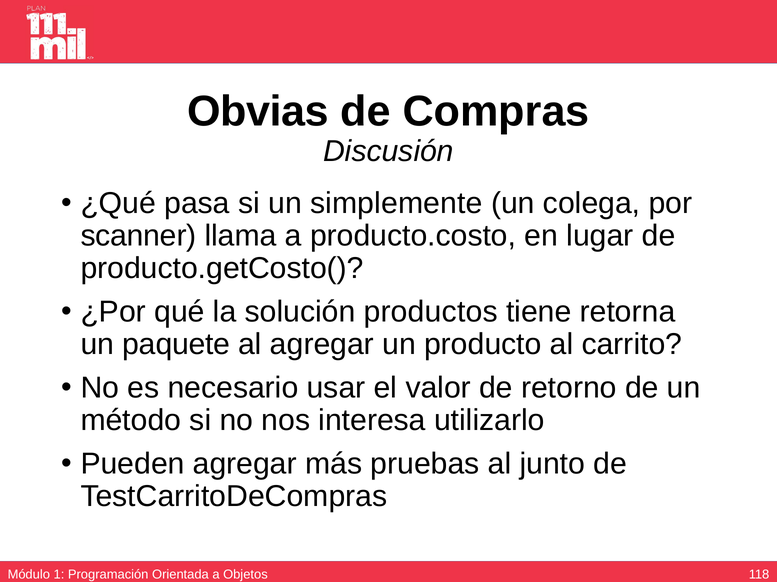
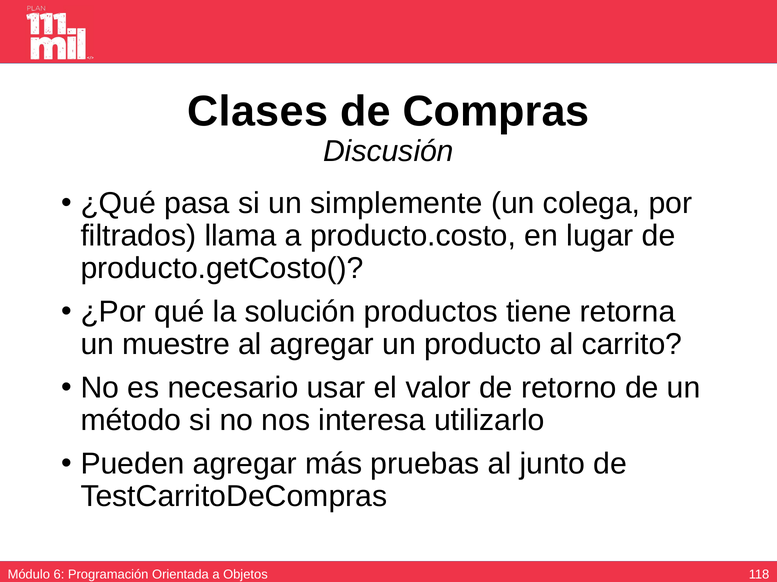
Obvias: Obvias -> Clases
scanner: scanner -> filtrados
paquete: paquete -> muestre
1: 1 -> 6
